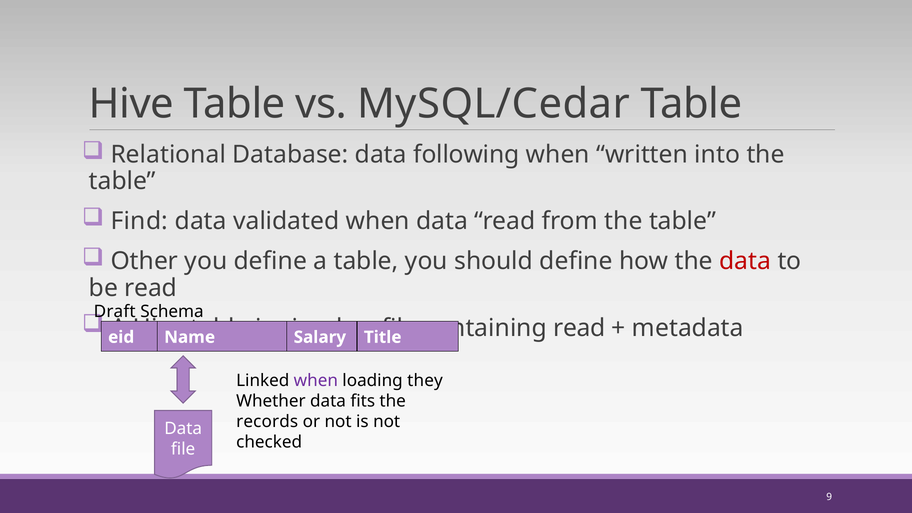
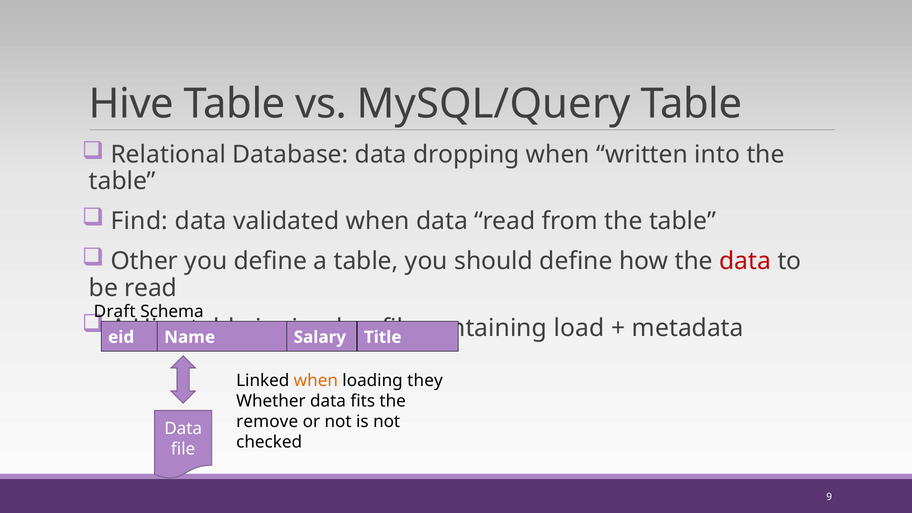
MySQL/Cedar: MySQL/Cedar -> MySQL/Query
following: following -> dropping
read at (579, 328): read -> load
when at (316, 380) colour: purple -> orange
records: records -> remove
